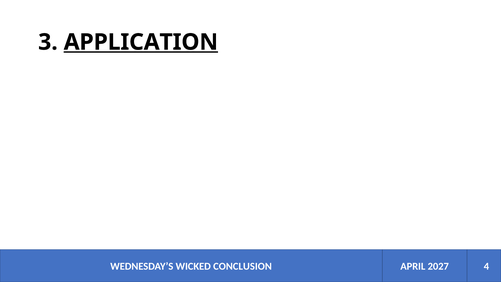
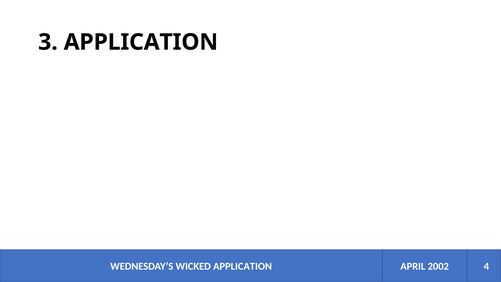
APPLICATION at (141, 42) underline: present -> none
WICKED CONCLUSION: CONCLUSION -> APPLICATION
2027: 2027 -> 2002
